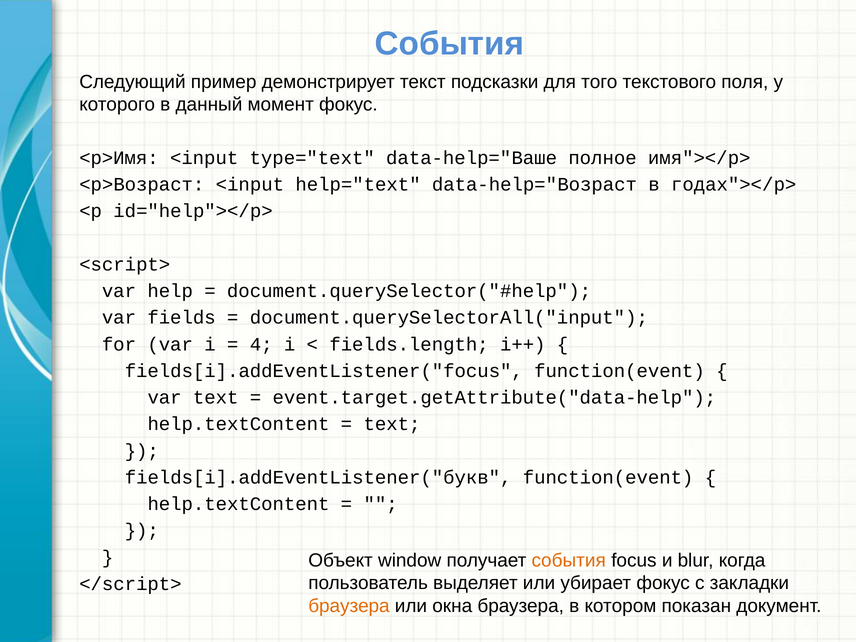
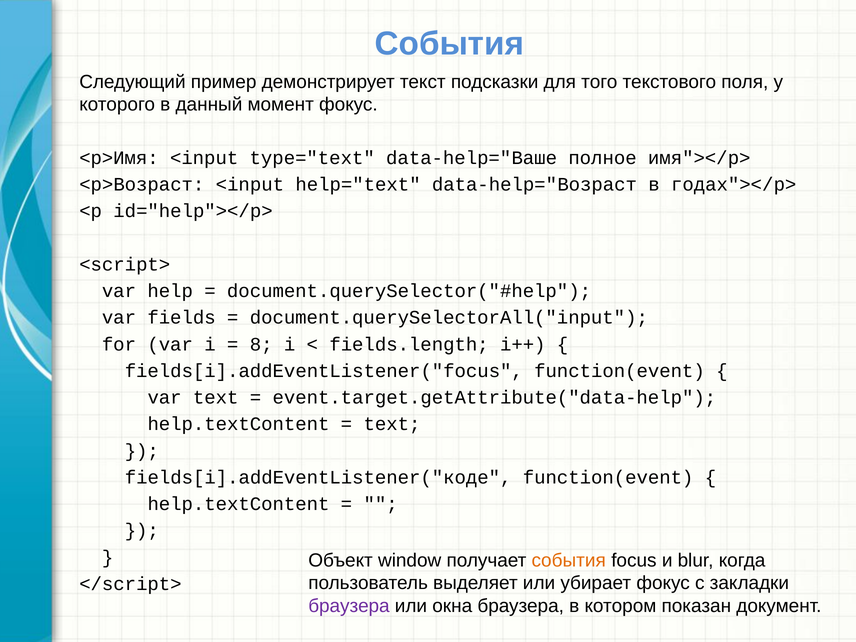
4: 4 -> 8
fields[i].addEventListener("букв: fields[i].addEventListener("букв -> fields[i].addEventListener("коде
браузера at (349, 606) colour: orange -> purple
